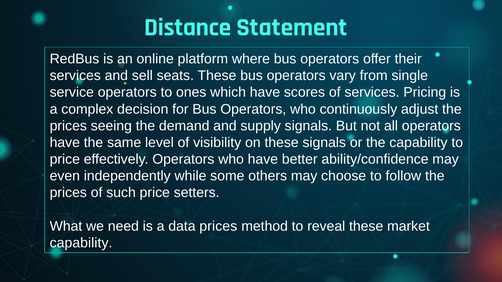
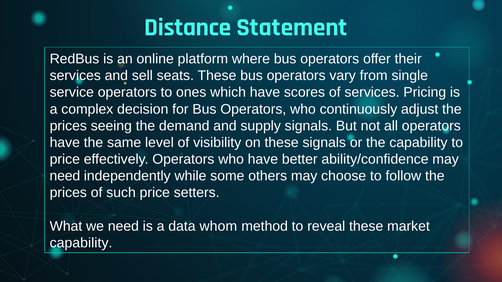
even at (65, 176): even -> need
data prices: prices -> whom
